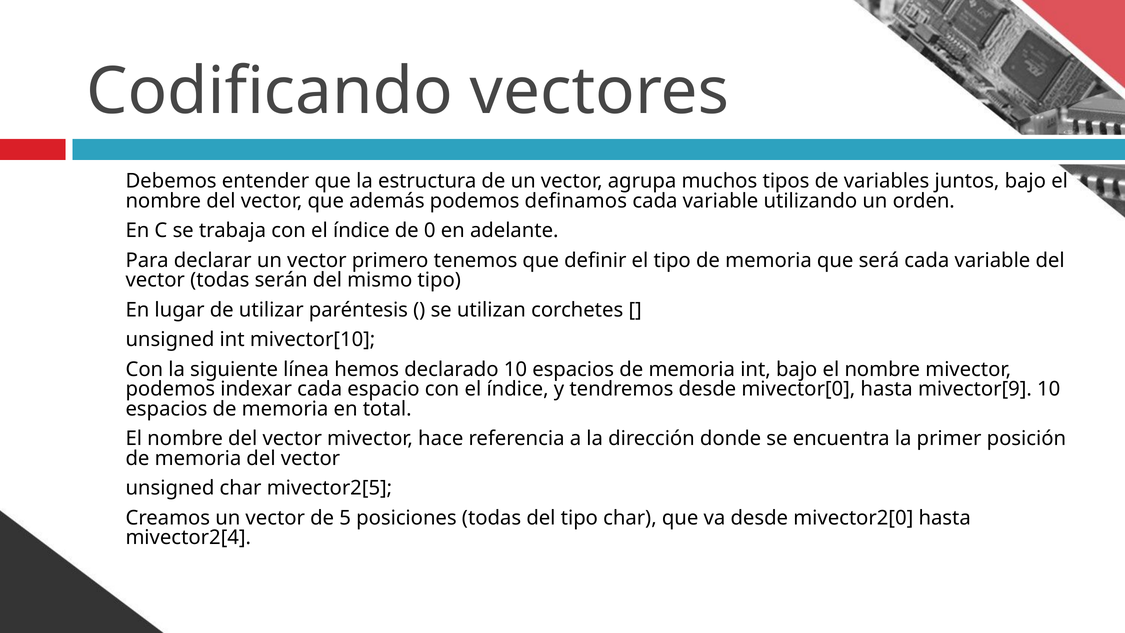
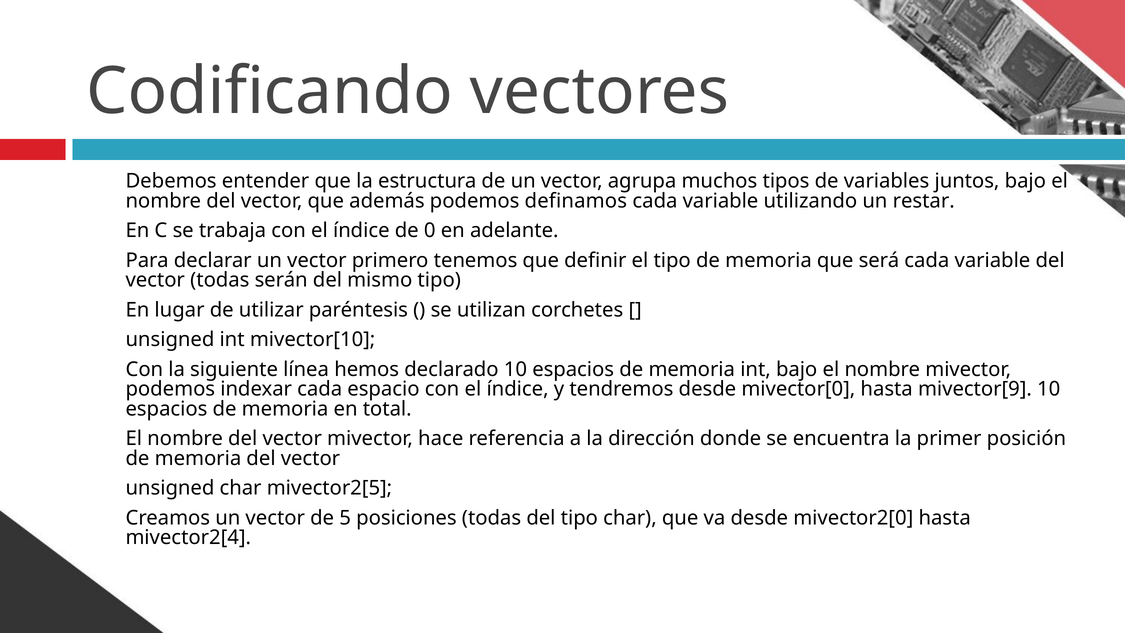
orden: orden -> restar
